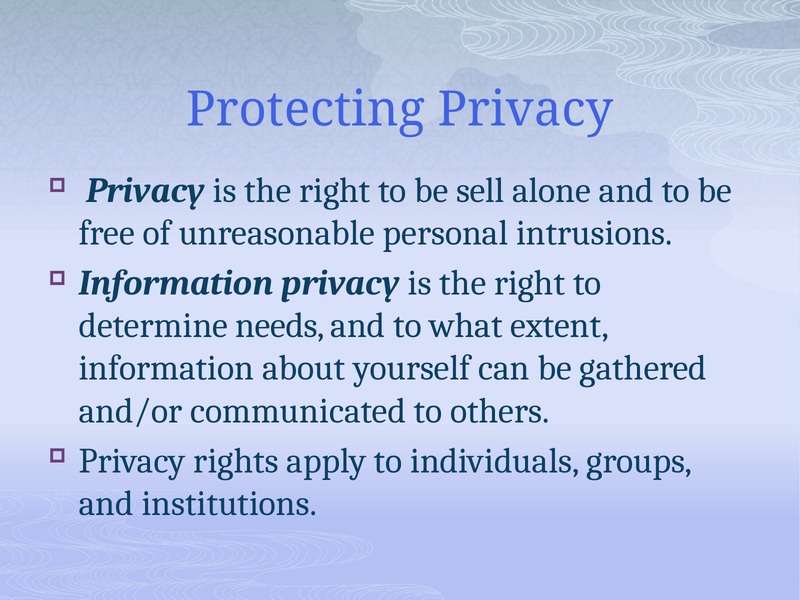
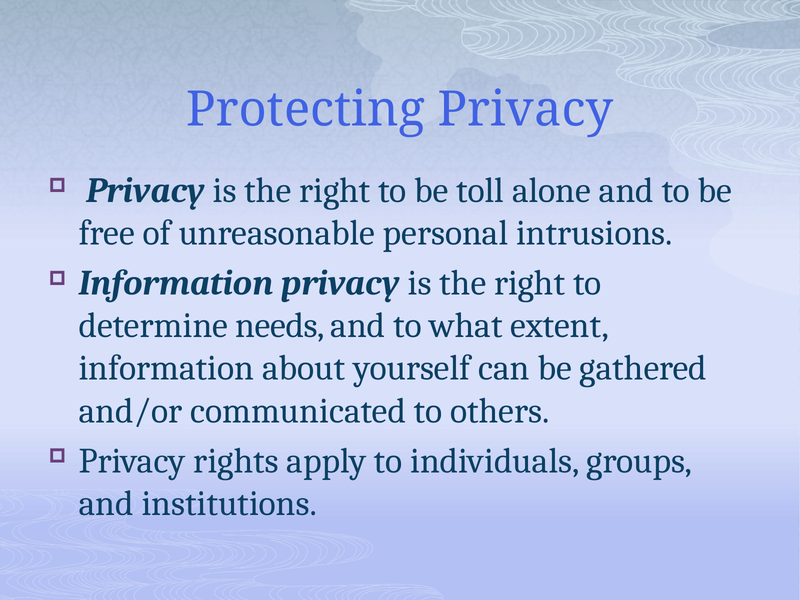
sell: sell -> toll
